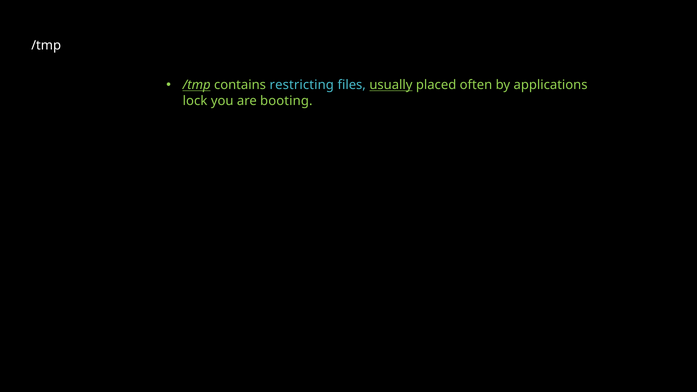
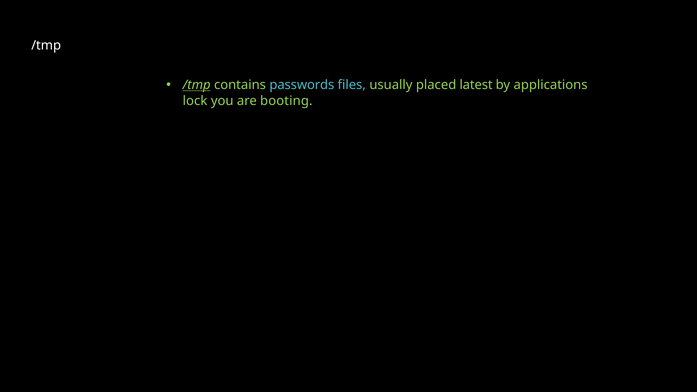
restricting: restricting -> passwords
usually underline: present -> none
often: often -> latest
